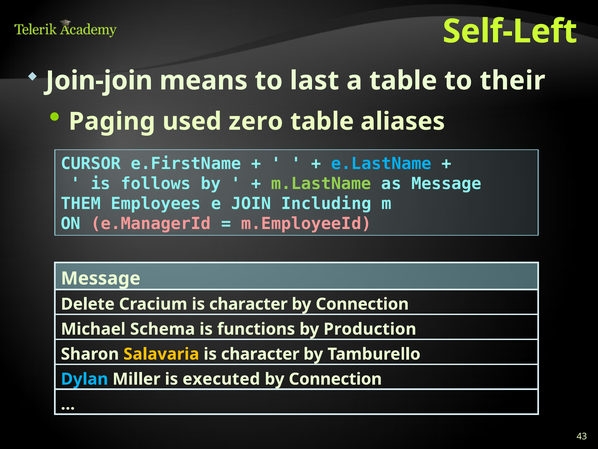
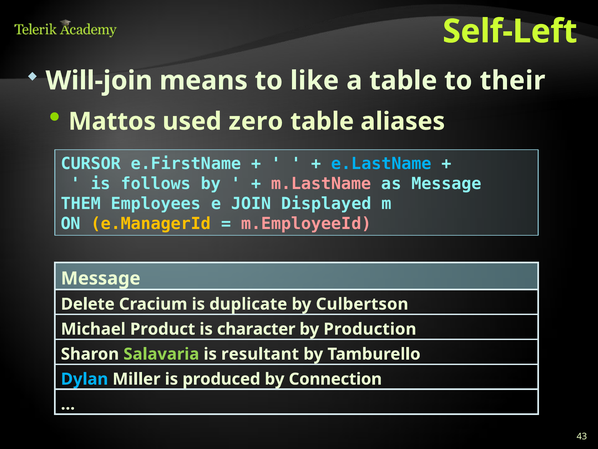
Join-join: Join-join -> Will-join
last: last -> like
Paging: Paging -> Mattos
m.LastName colour: light green -> pink
Including: Including -> Displayed
e.ManagerId colour: pink -> yellow
Cracium is character: character -> duplicate
Connection at (362, 304): Connection -> Culbertson
Schema: Schema -> Product
functions: functions -> character
Salavaria colour: yellow -> light green
character at (260, 354): character -> resultant
executed: executed -> produced
